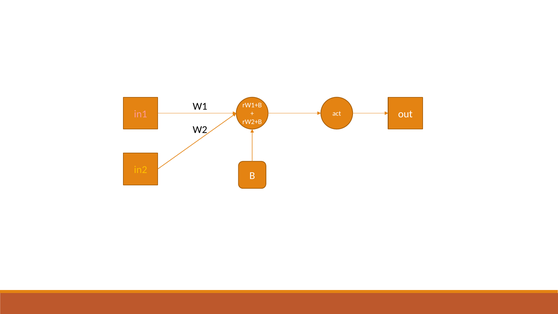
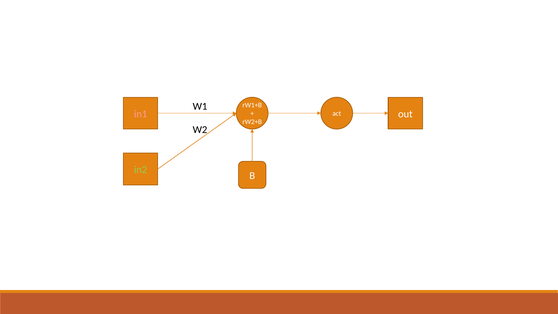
in2 colour: yellow -> light green
